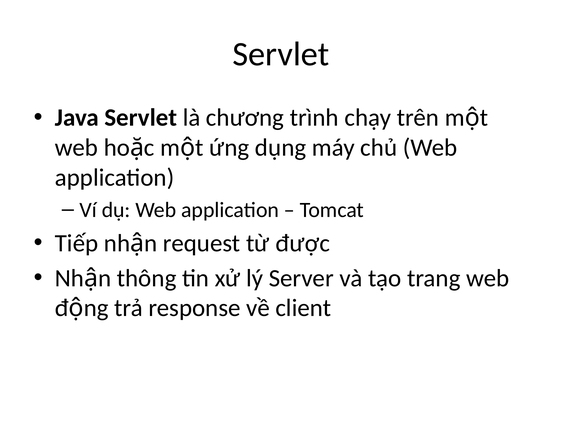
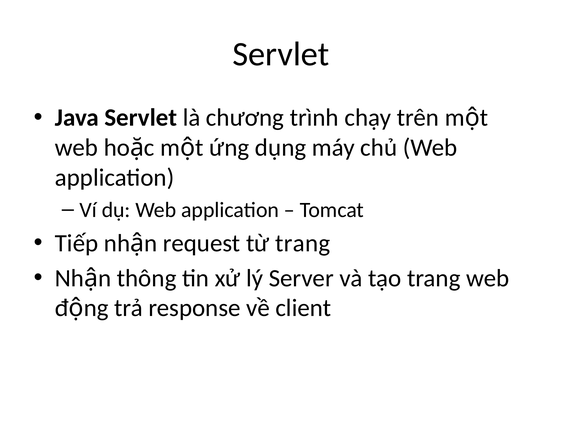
từ được: được -> trang
